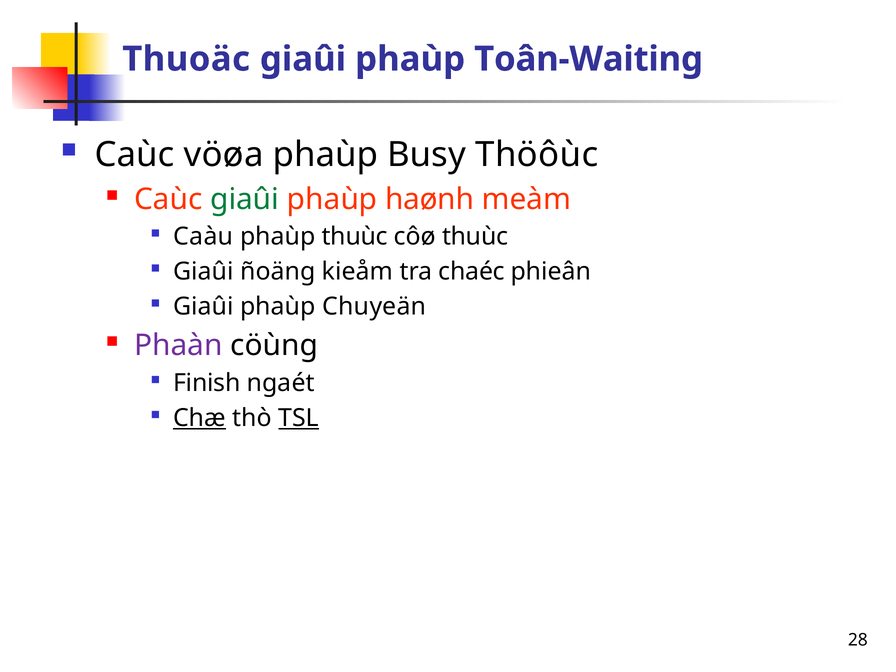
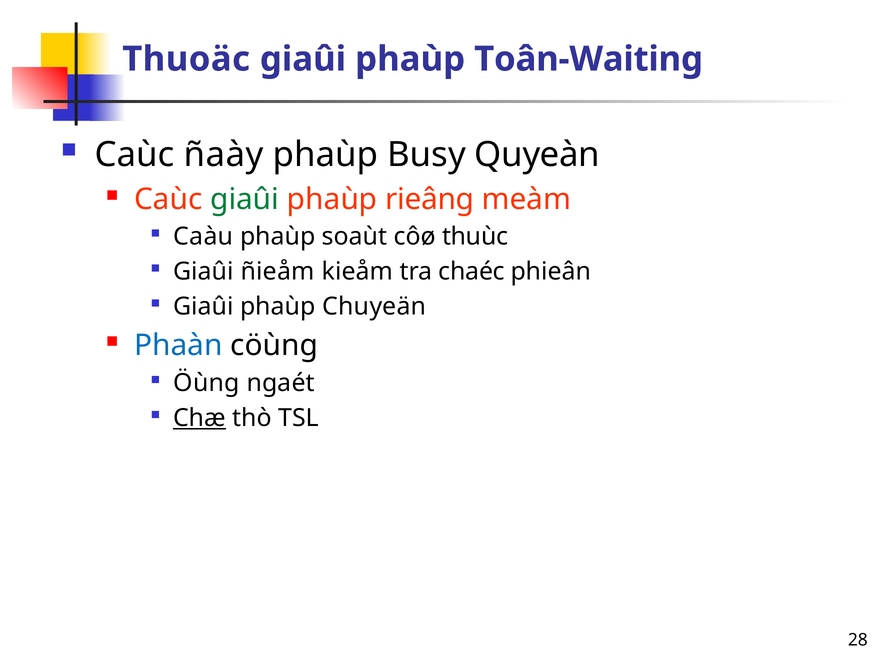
vöøa: vöøa -> ñaày
Thöôùc: Thöôùc -> Quyeàn
haønh: haønh -> rieâng
phaùp thuùc: thuùc -> soaùt
ñoäng: ñoäng -> ñieåm
Phaàn colour: purple -> blue
Finish: Finish -> Öùng
TSL underline: present -> none
